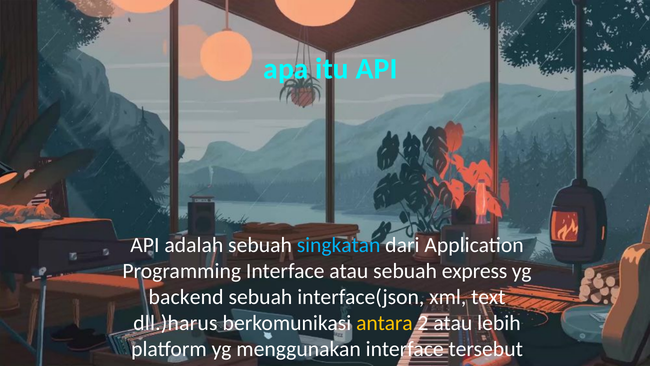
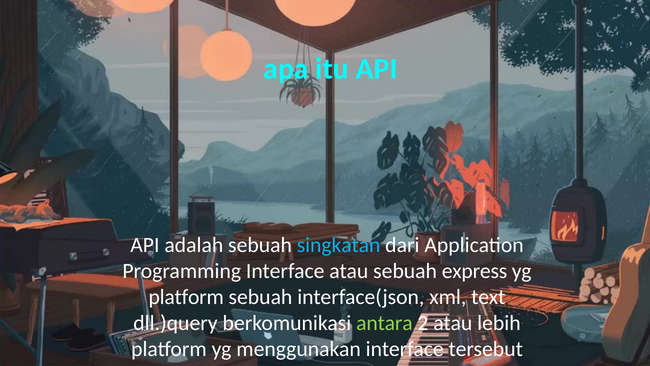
backend at (186, 297): backend -> platform
dll.)harus: dll.)harus -> dll.)query
antara colour: yellow -> light green
